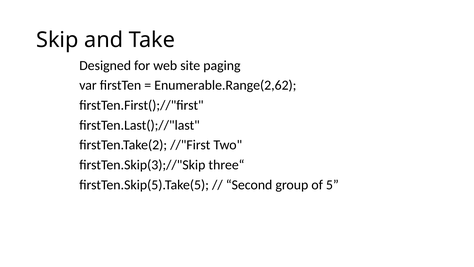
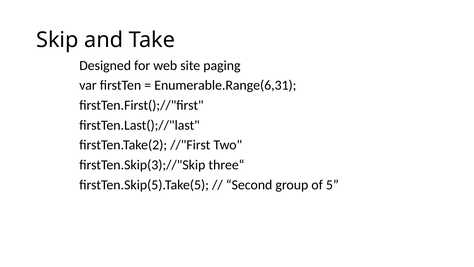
Enumerable.Range(2,62: Enumerable.Range(2,62 -> Enumerable.Range(6,31
